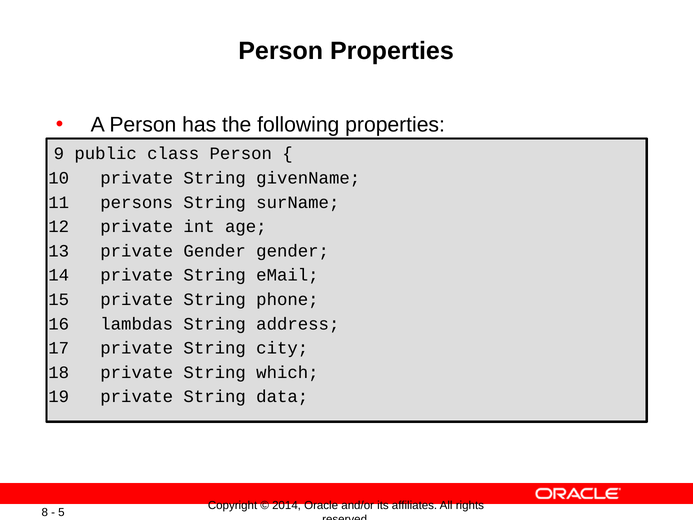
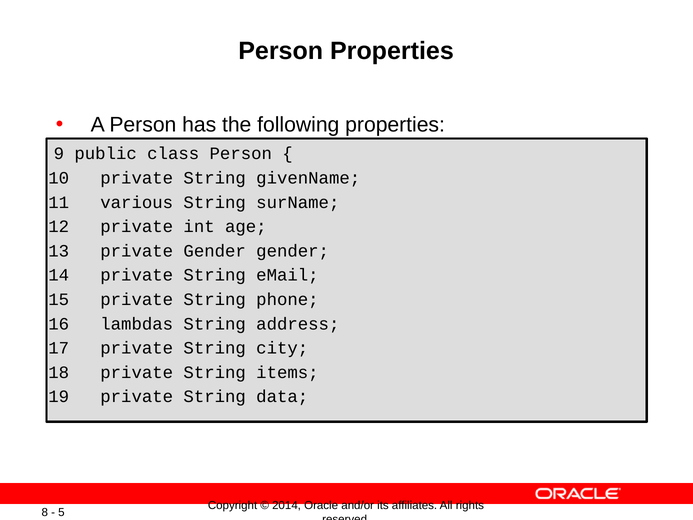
persons: persons -> various
which: which -> items
